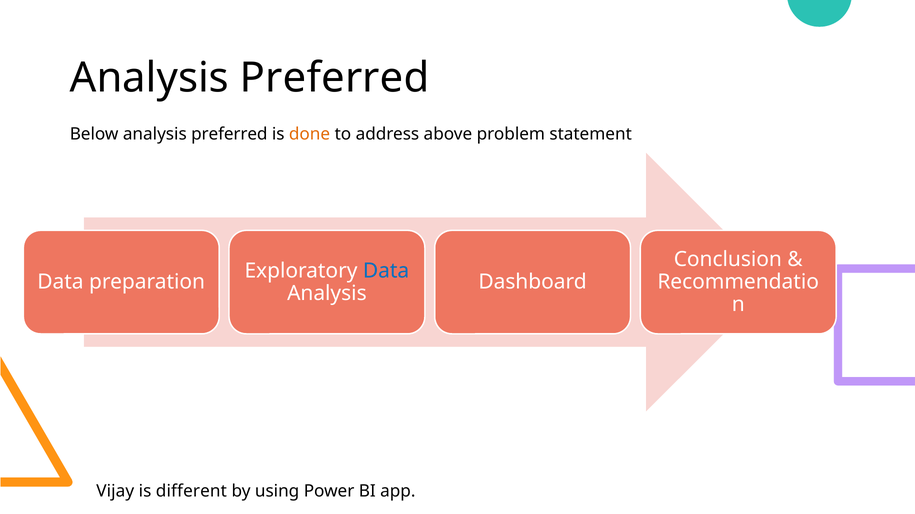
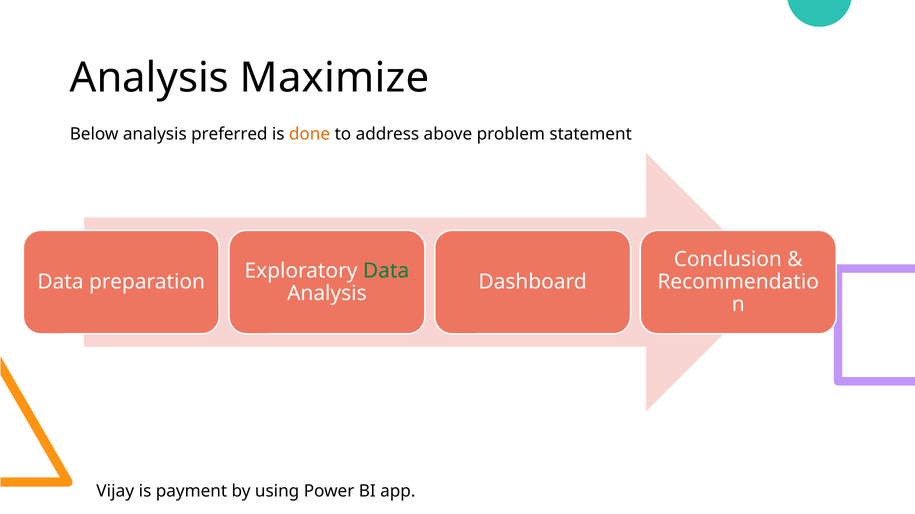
Preferred at (335, 78): Preferred -> Maximize
Data at (386, 271) colour: blue -> green
different: different -> payment
